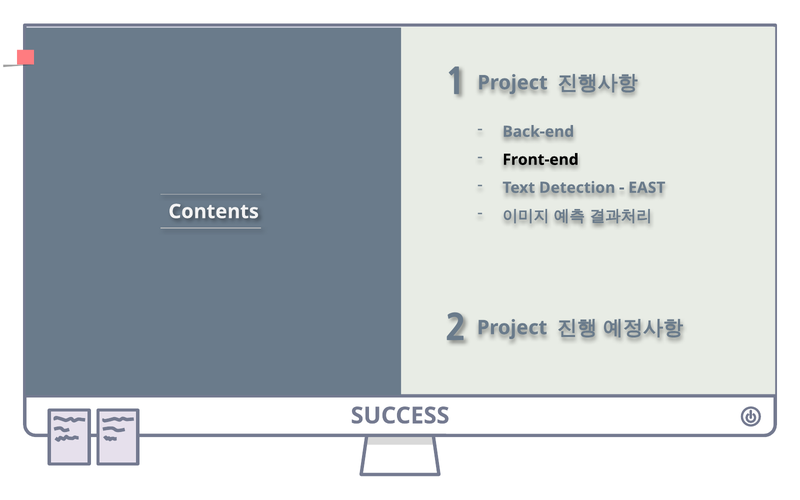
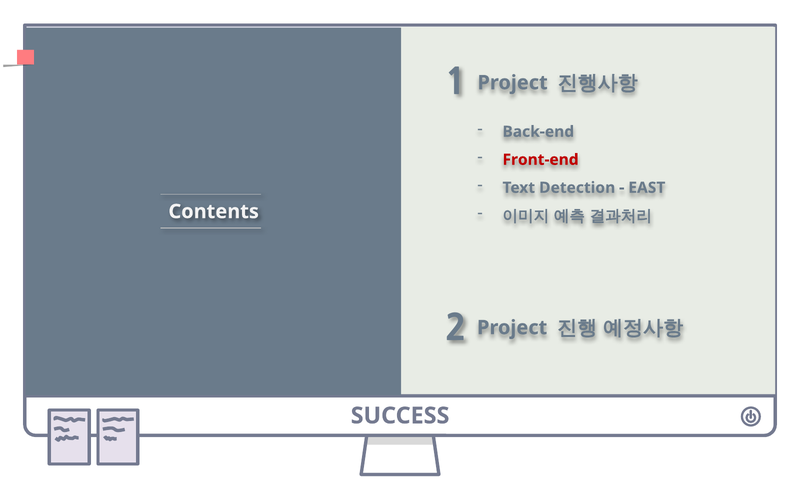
Front-end colour: black -> red
